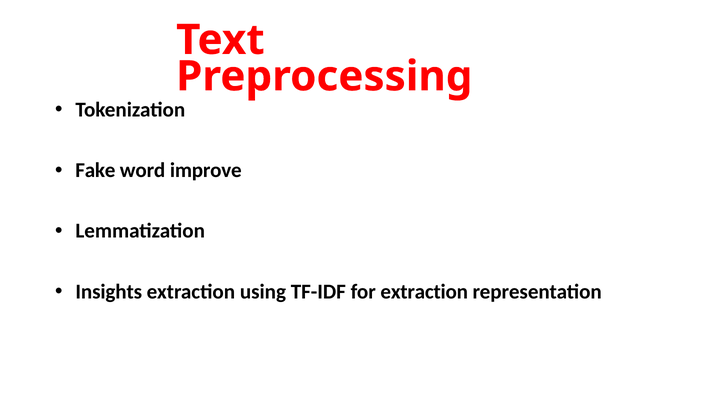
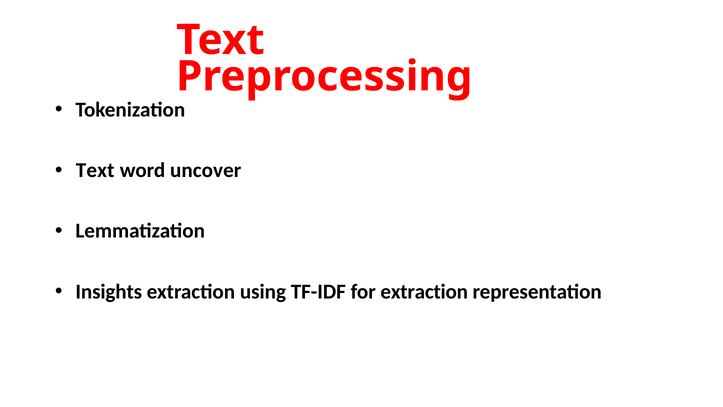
Fake at (95, 170): Fake -> Text
improve: improve -> uncover
